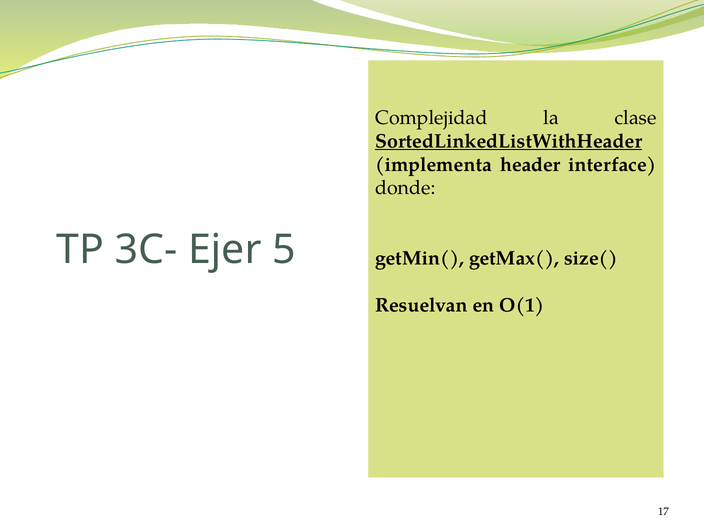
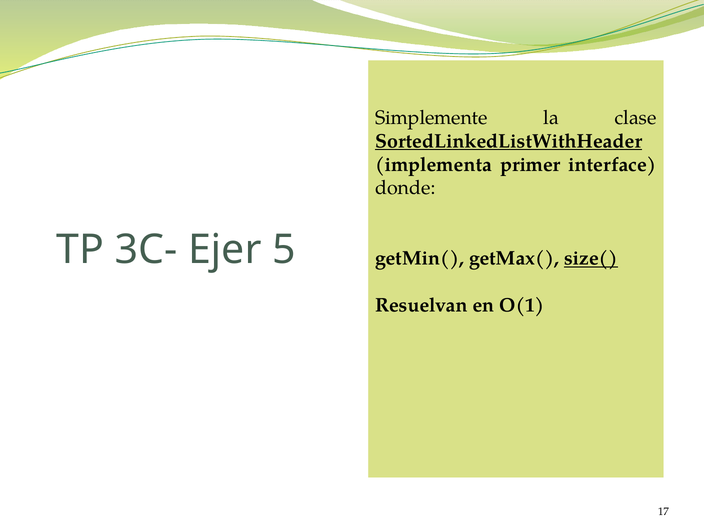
Complejidad: Complejidad -> Simplemente
header: header -> primer
size( underline: none -> present
